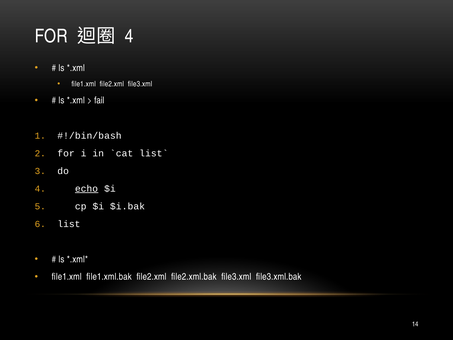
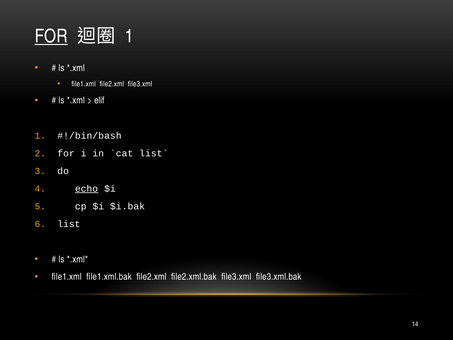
FOR at (51, 36) underline: none -> present
4 at (129, 36): 4 -> 1
fail: fail -> elif
